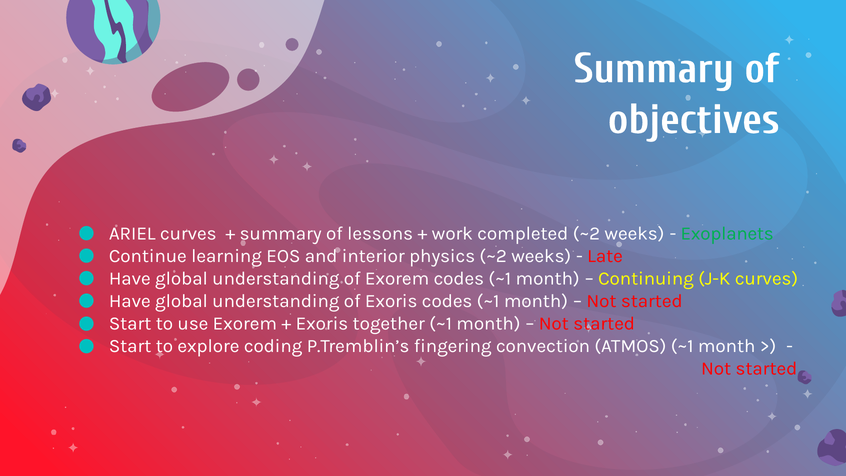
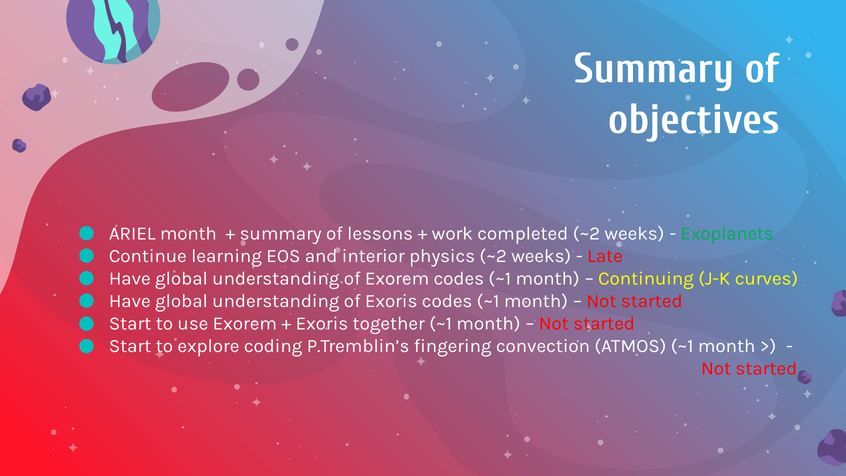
ARIEL curves: curves -> month
